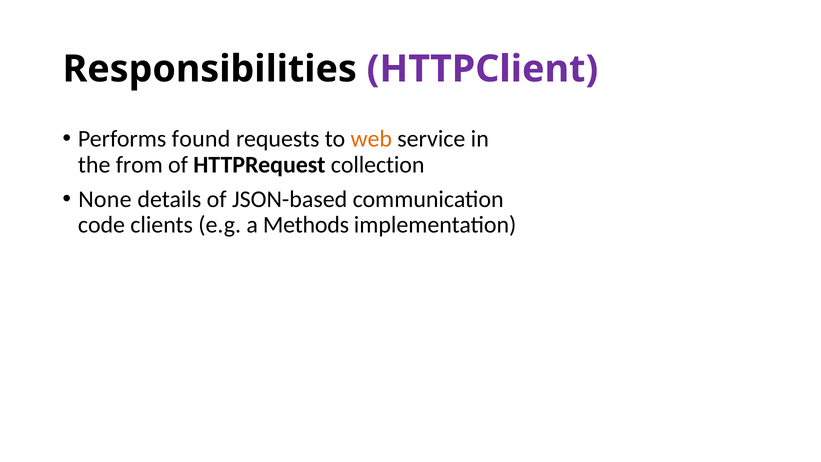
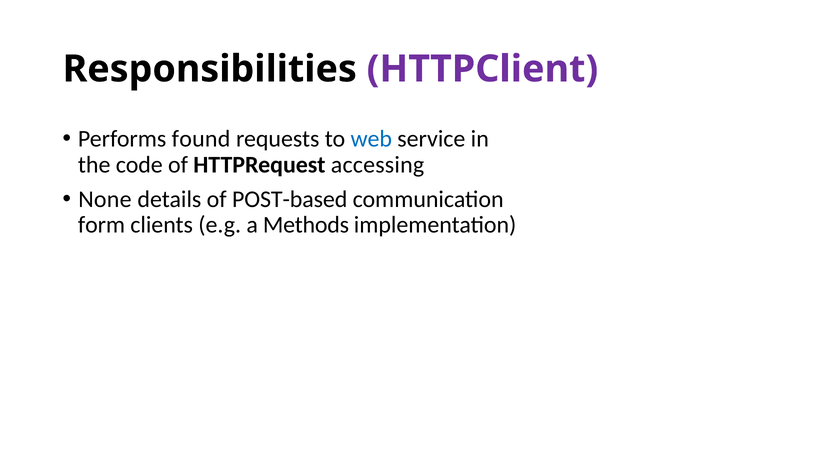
web colour: orange -> blue
from: from -> code
collection: collection -> accessing
JSON-based: JSON-based -> POST-based
code: code -> form
